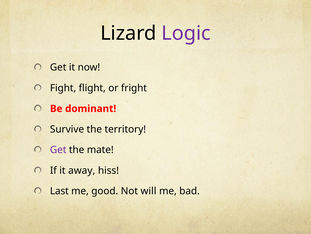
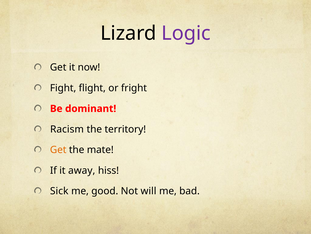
Survive: Survive -> Racism
Get at (58, 149) colour: purple -> orange
Last: Last -> Sick
